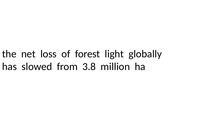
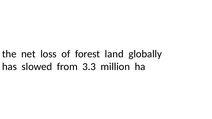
light: light -> land
3.8: 3.8 -> 3.3
